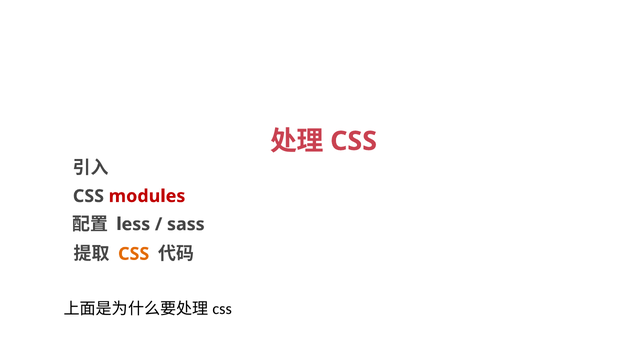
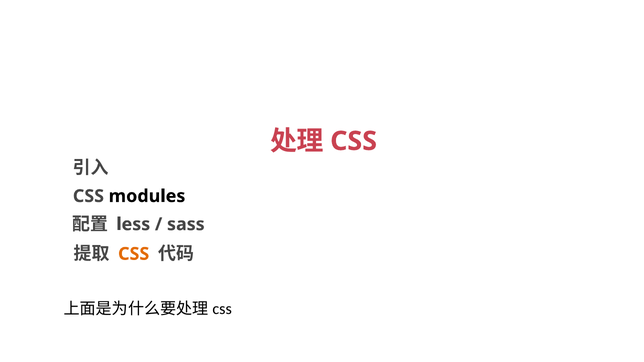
modules colour: red -> black
